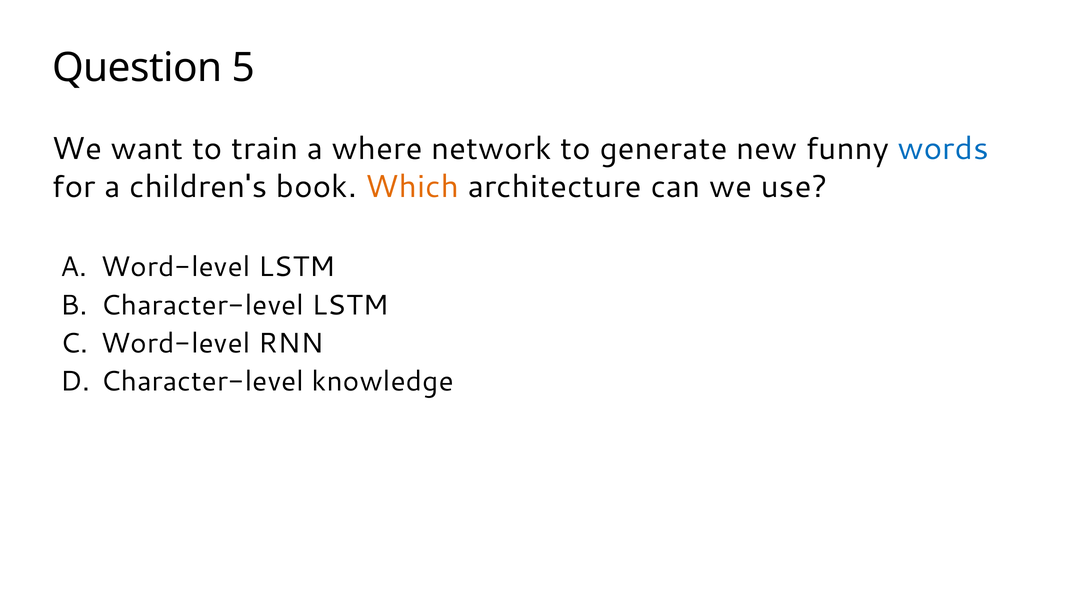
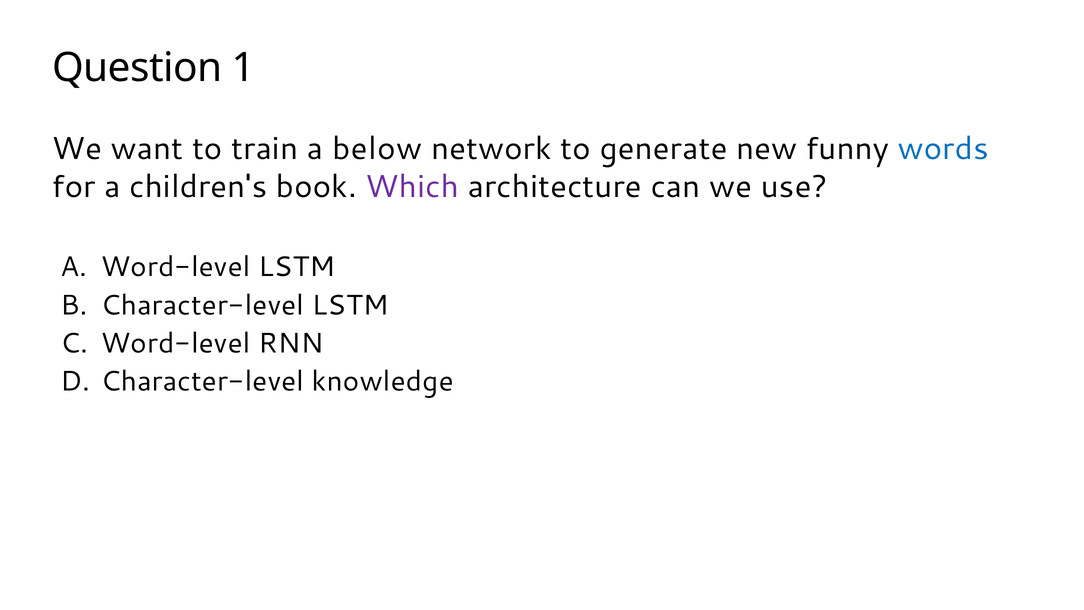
5: 5 -> 1
where: where -> below
Which colour: orange -> purple
